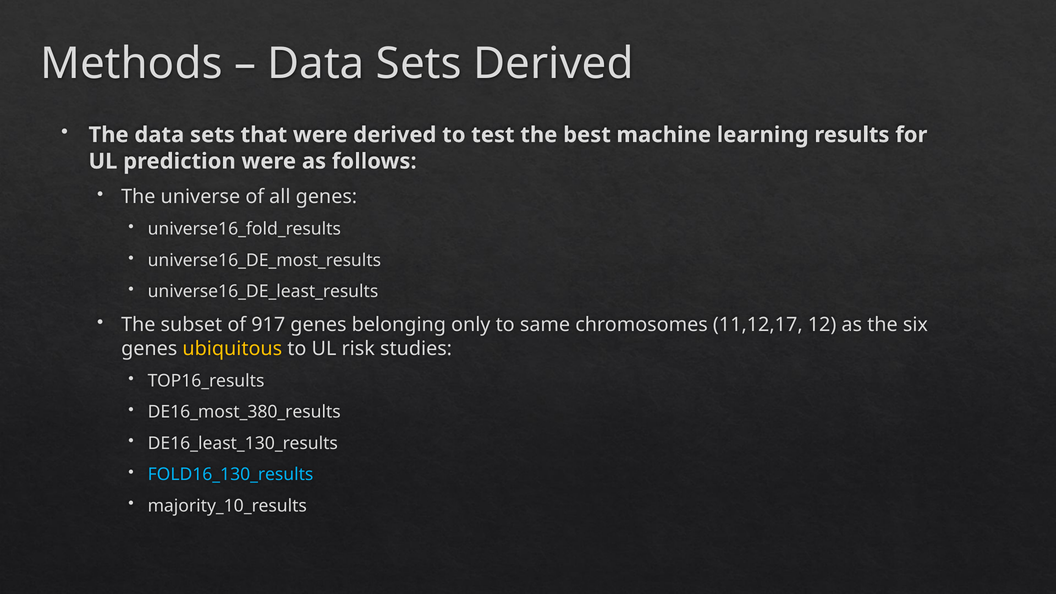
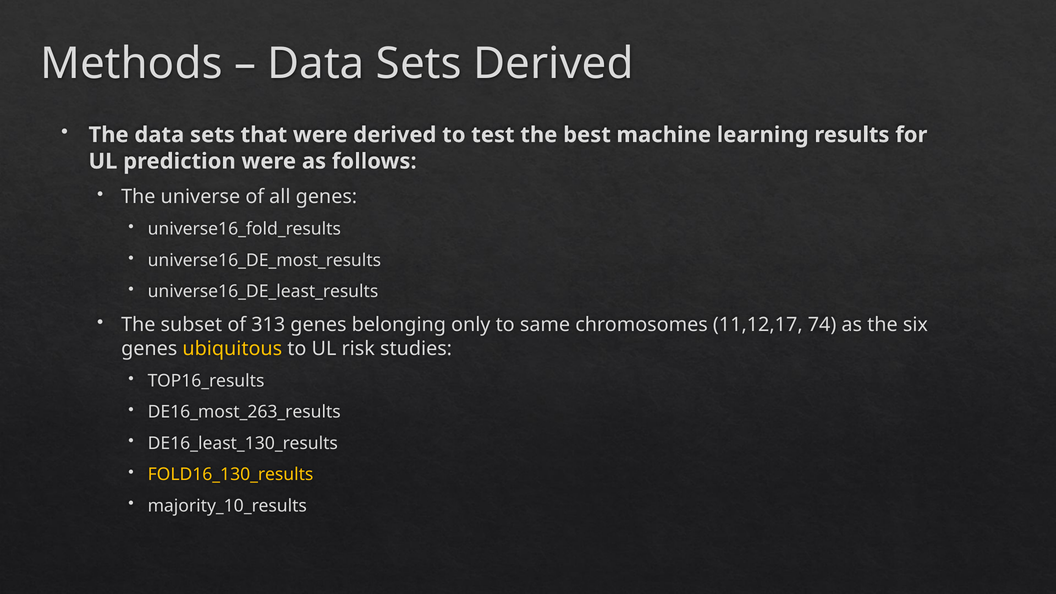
917: 917 -> 313
12: 12 -> 74
DE16_most_380_results: DE16_most_380_results -> DE16_most_263_results
FOLD16_130_results colour: light blue -> yellow
